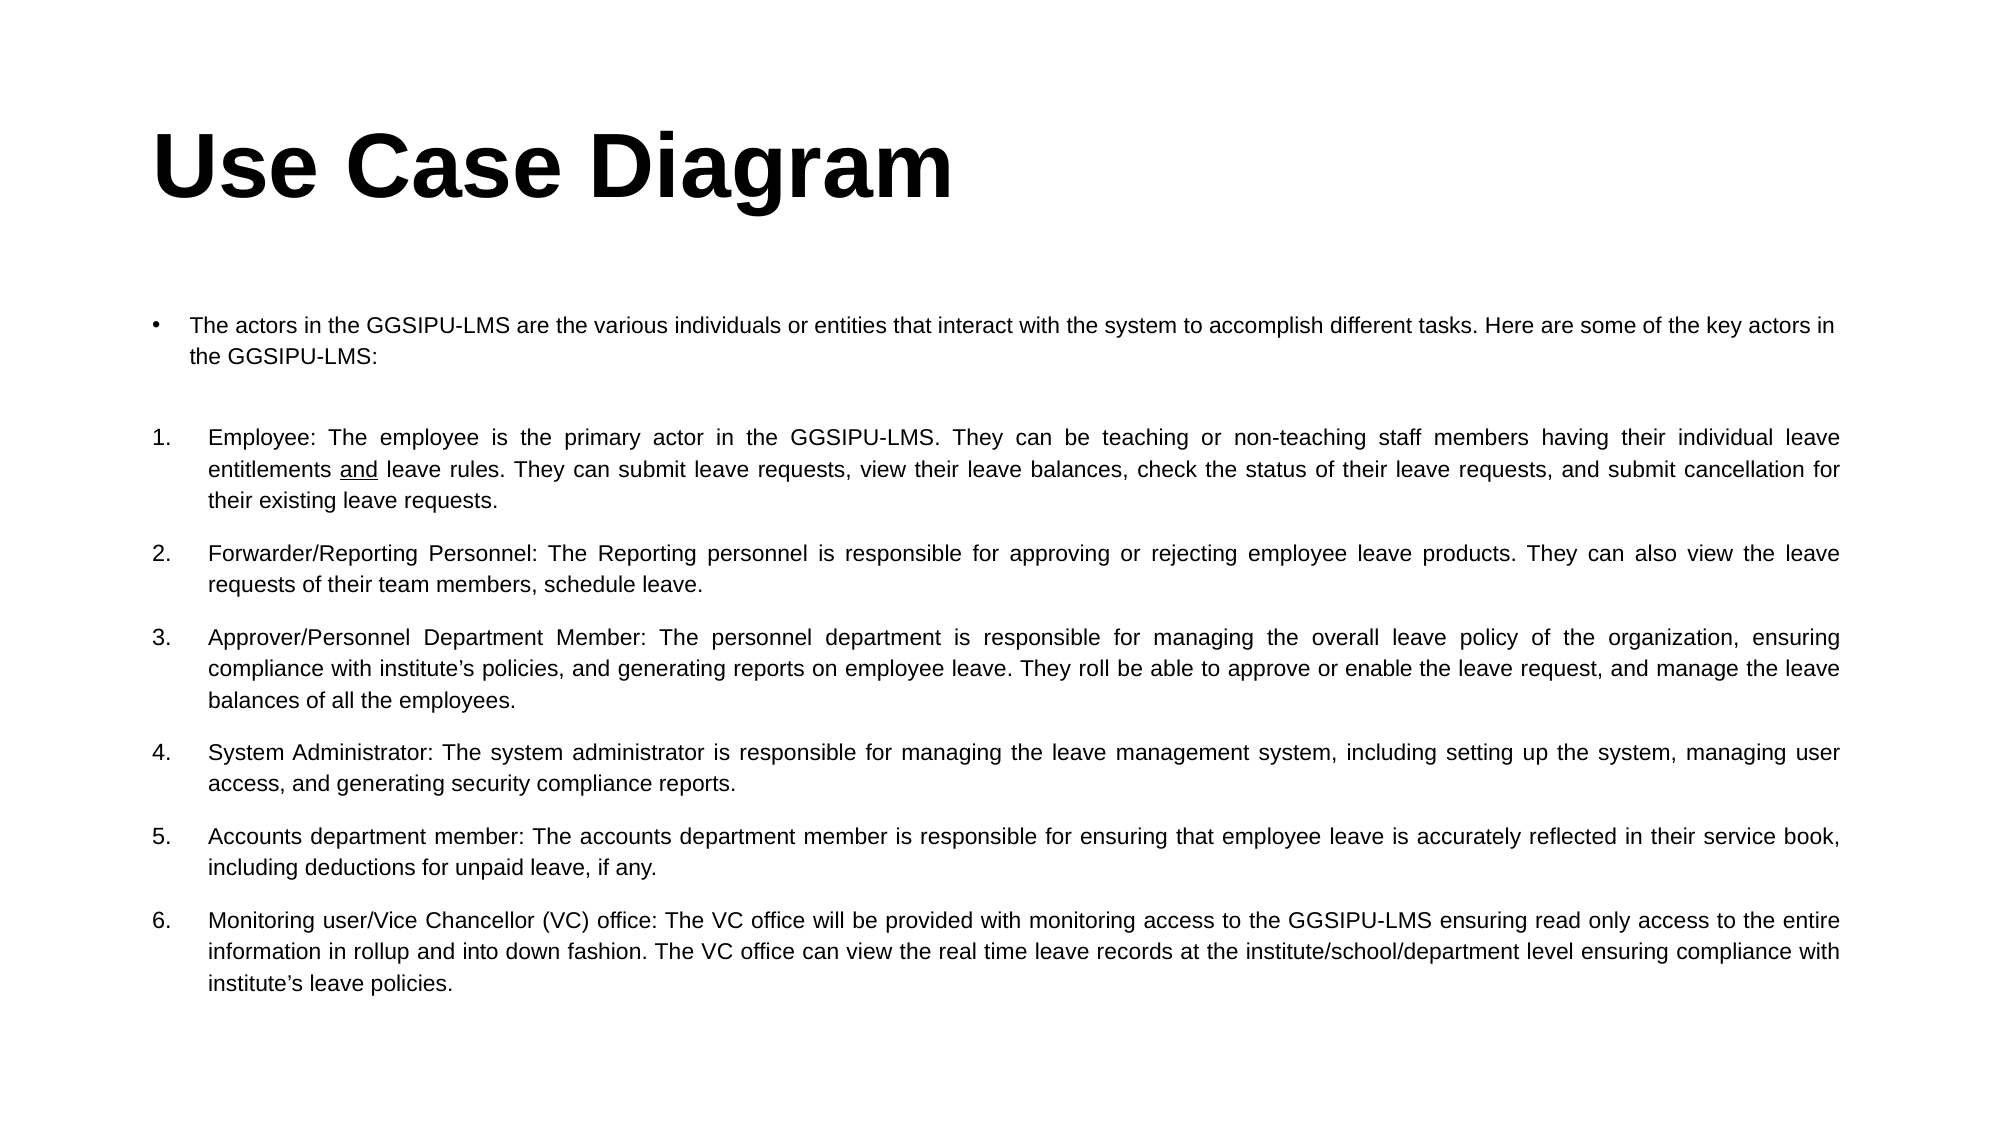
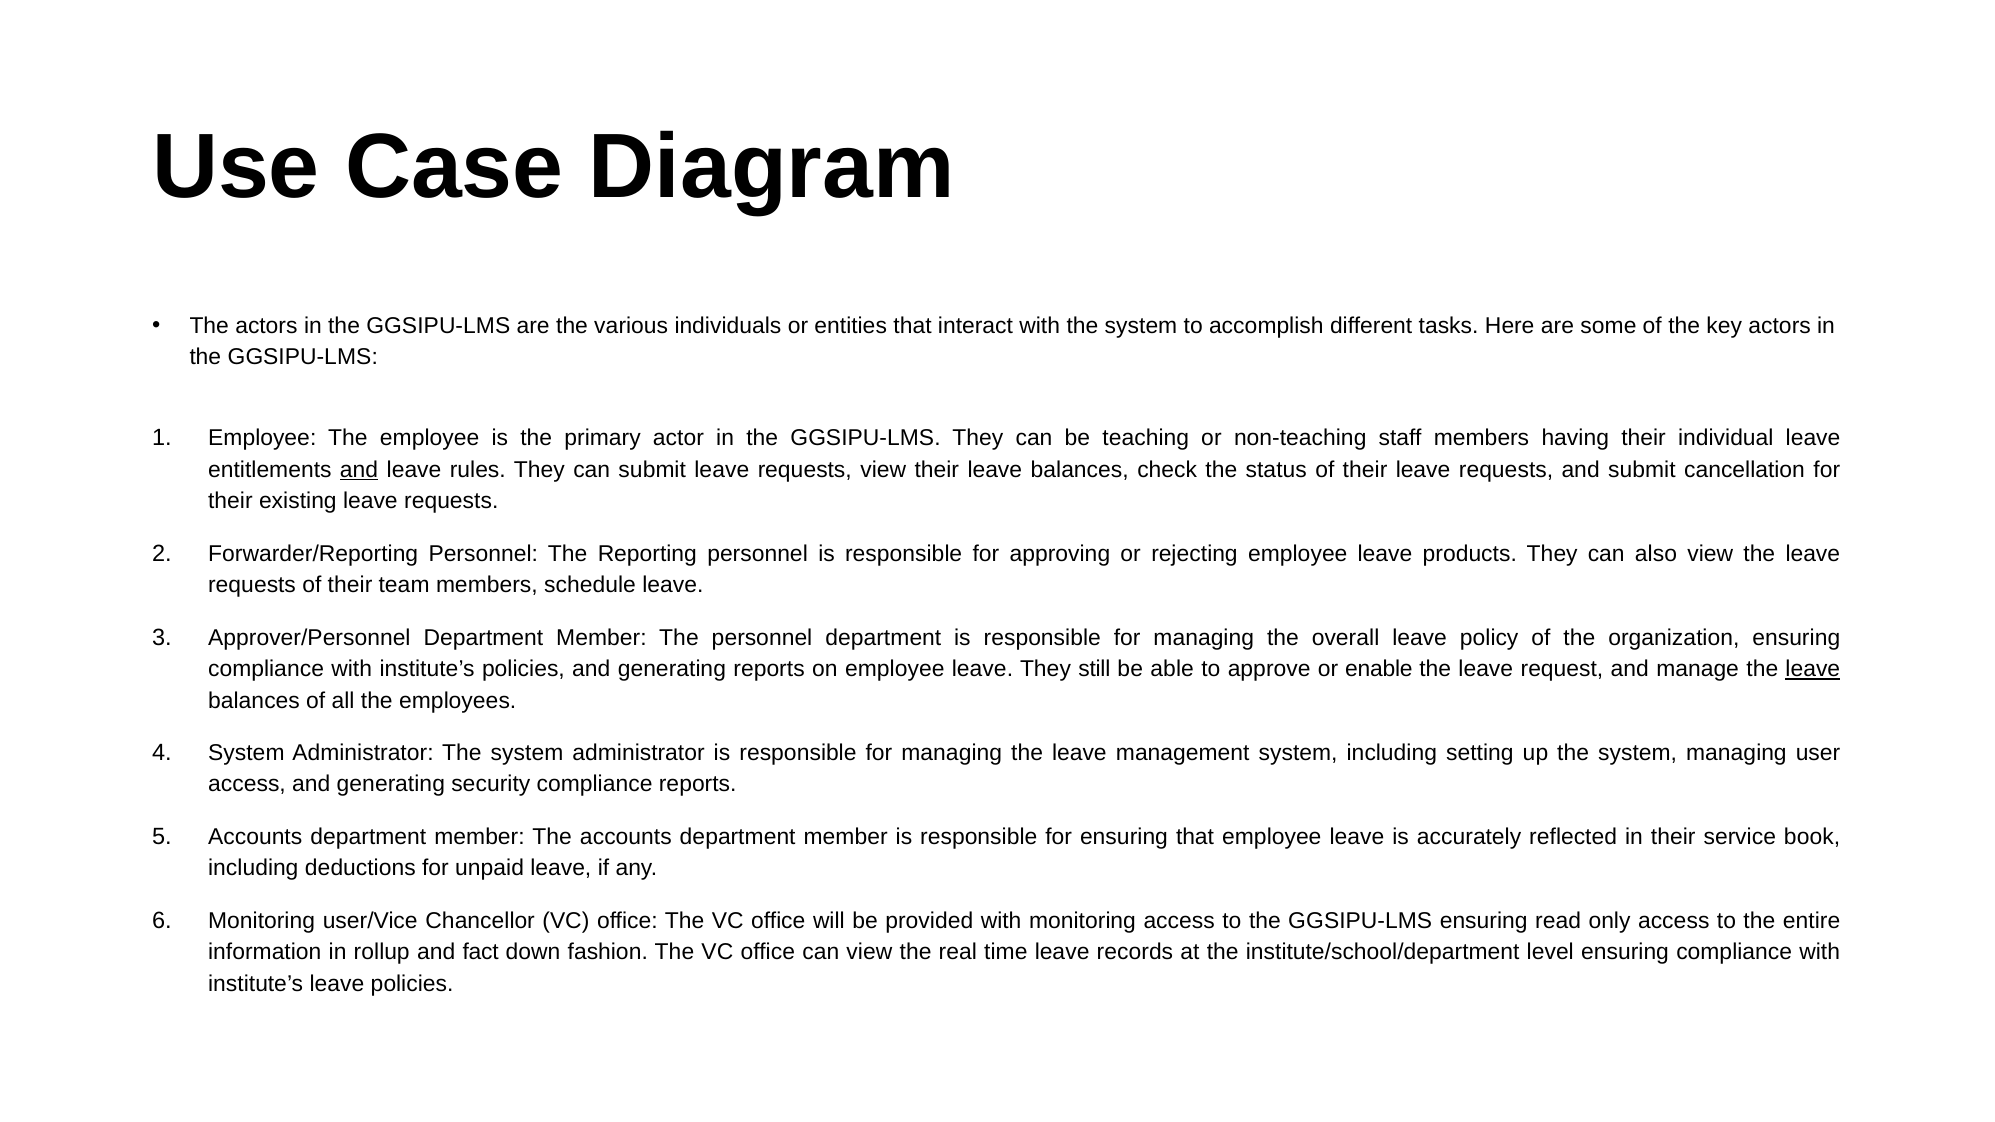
roll: roll -> still
leave at (1813, 669) underline: none -> present
into: into -> fact
